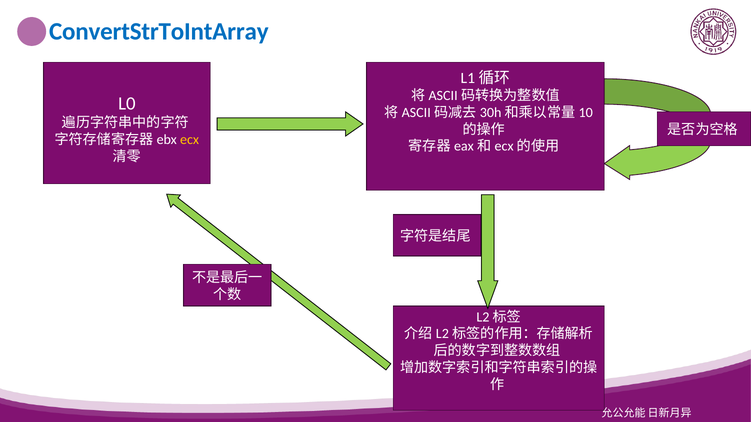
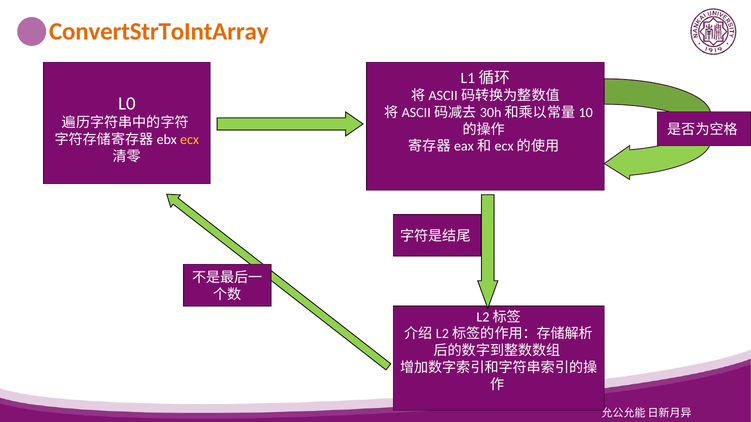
ConvertStrToIntArray colour: blue -> orange
